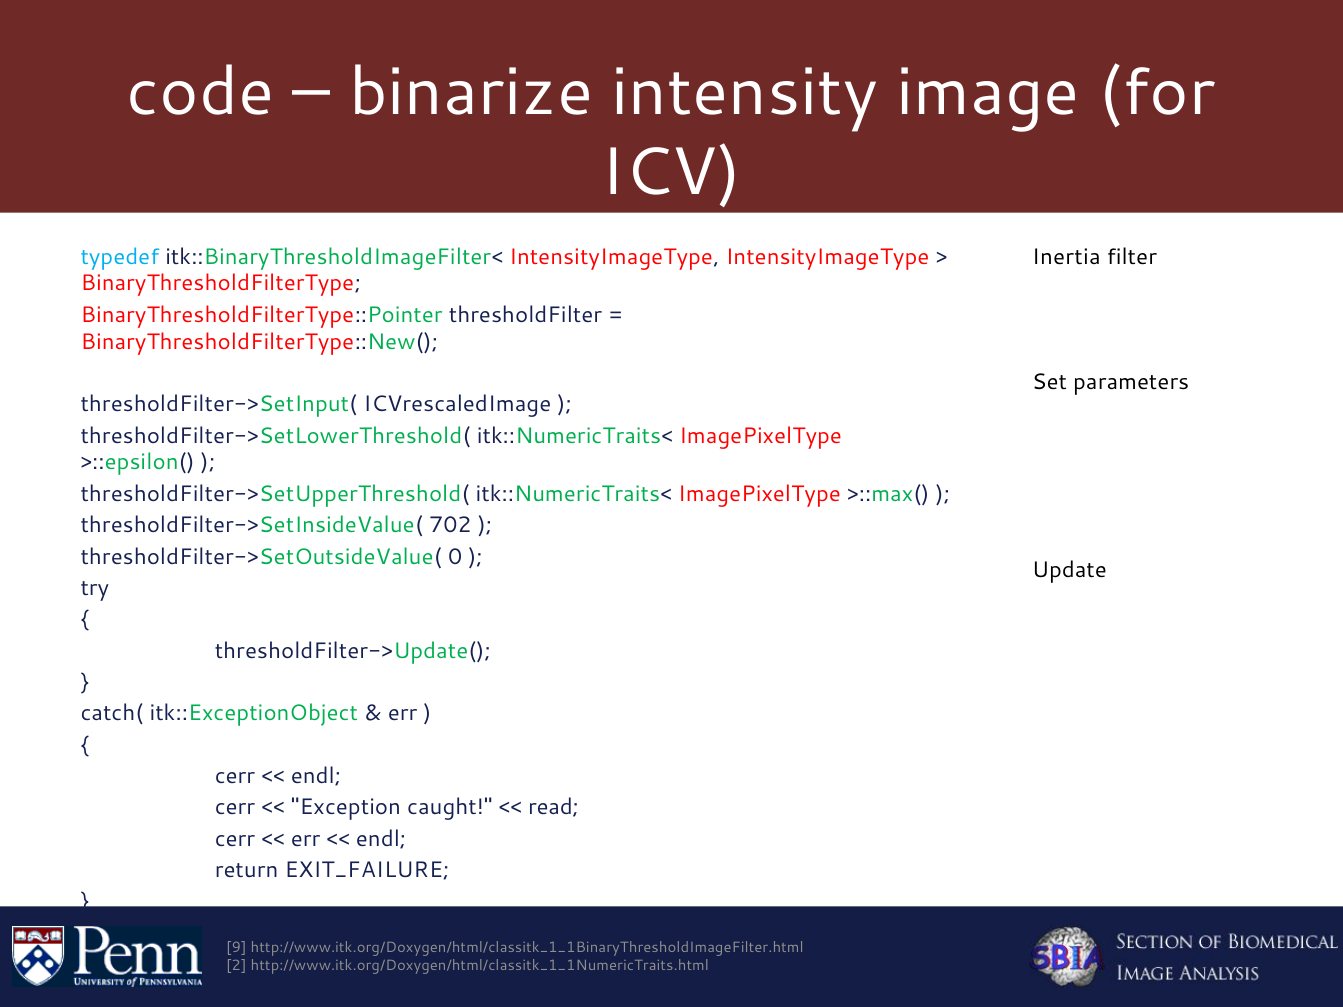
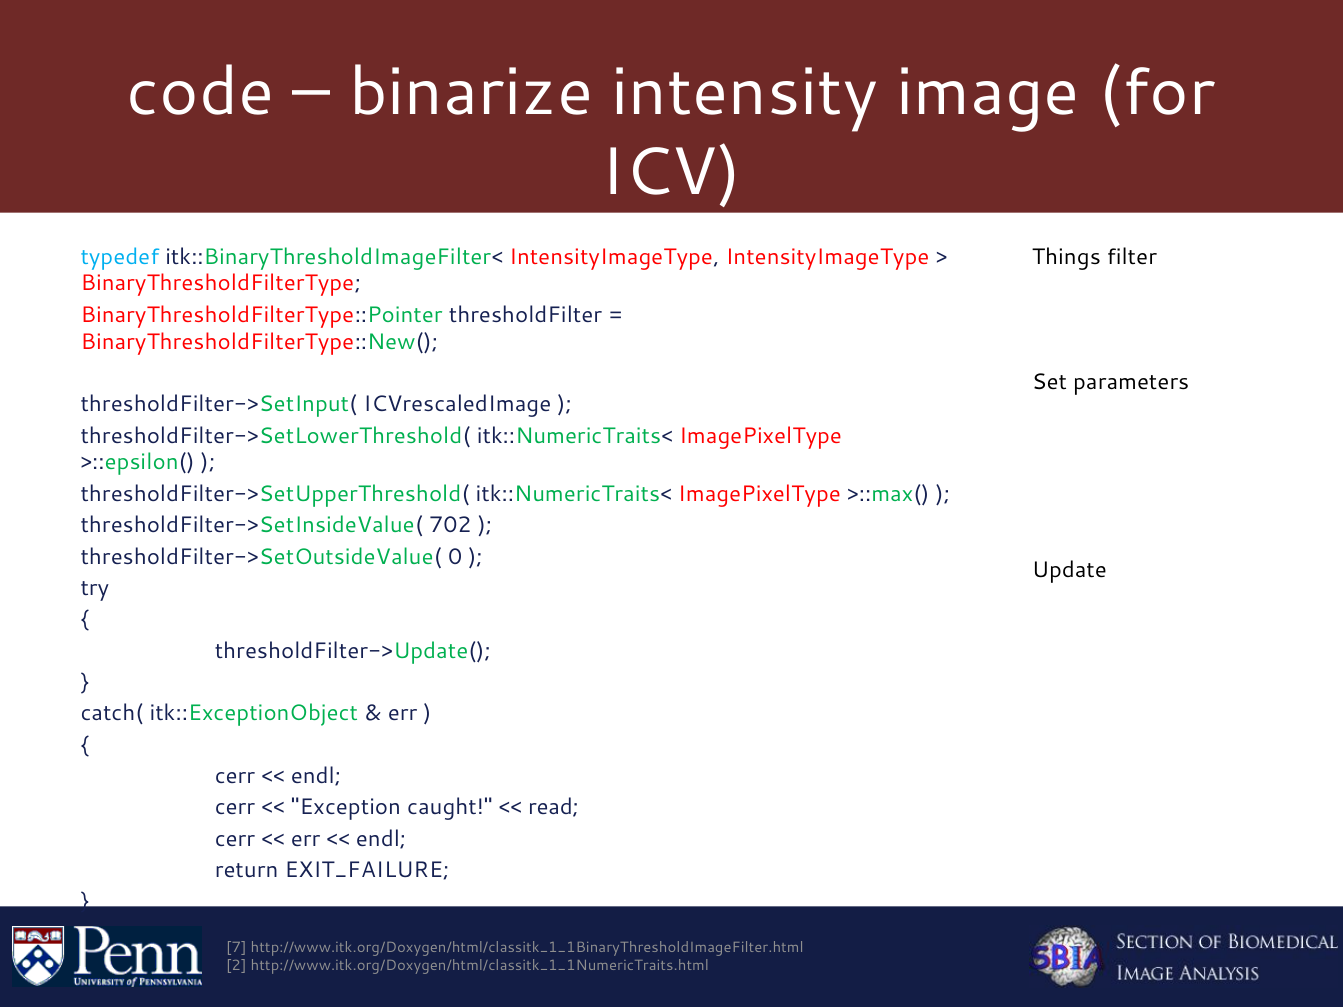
Inertia: Inertia -> Things
9: 9 -> 7
